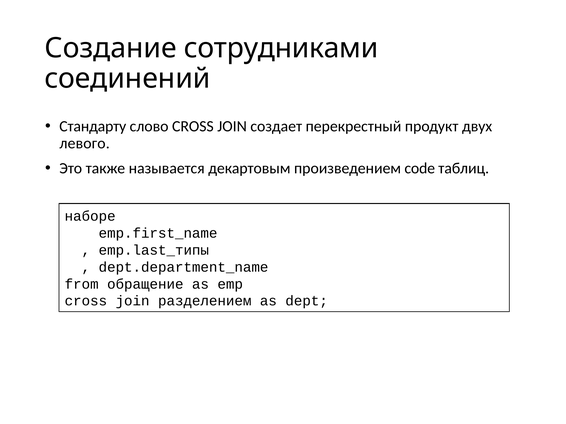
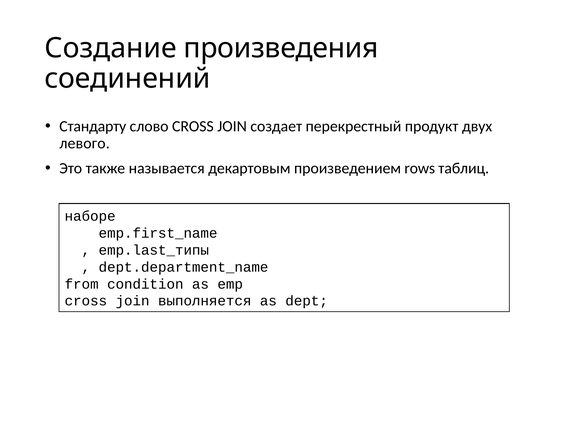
сотрудниками: сотрудниками -> произведения
code: code -> rows
обращение: обращение -> condition
разделением: разделением -> выполняется
